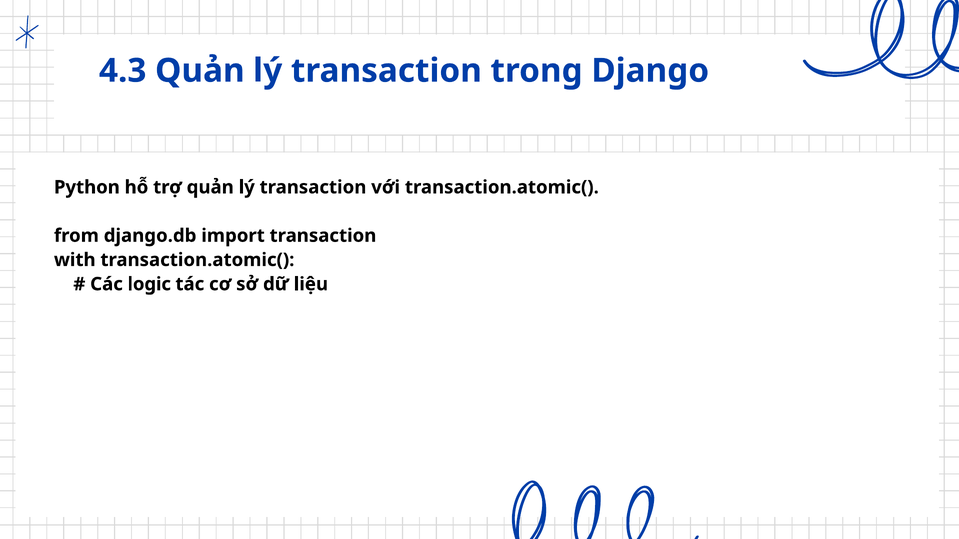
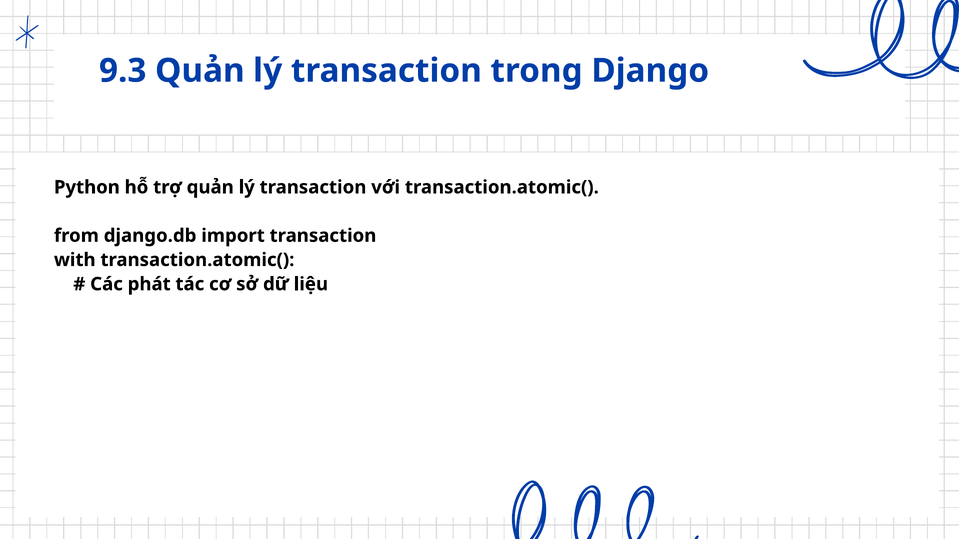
4.3: 4.3 -> 9.3
logic: logic -> phát
